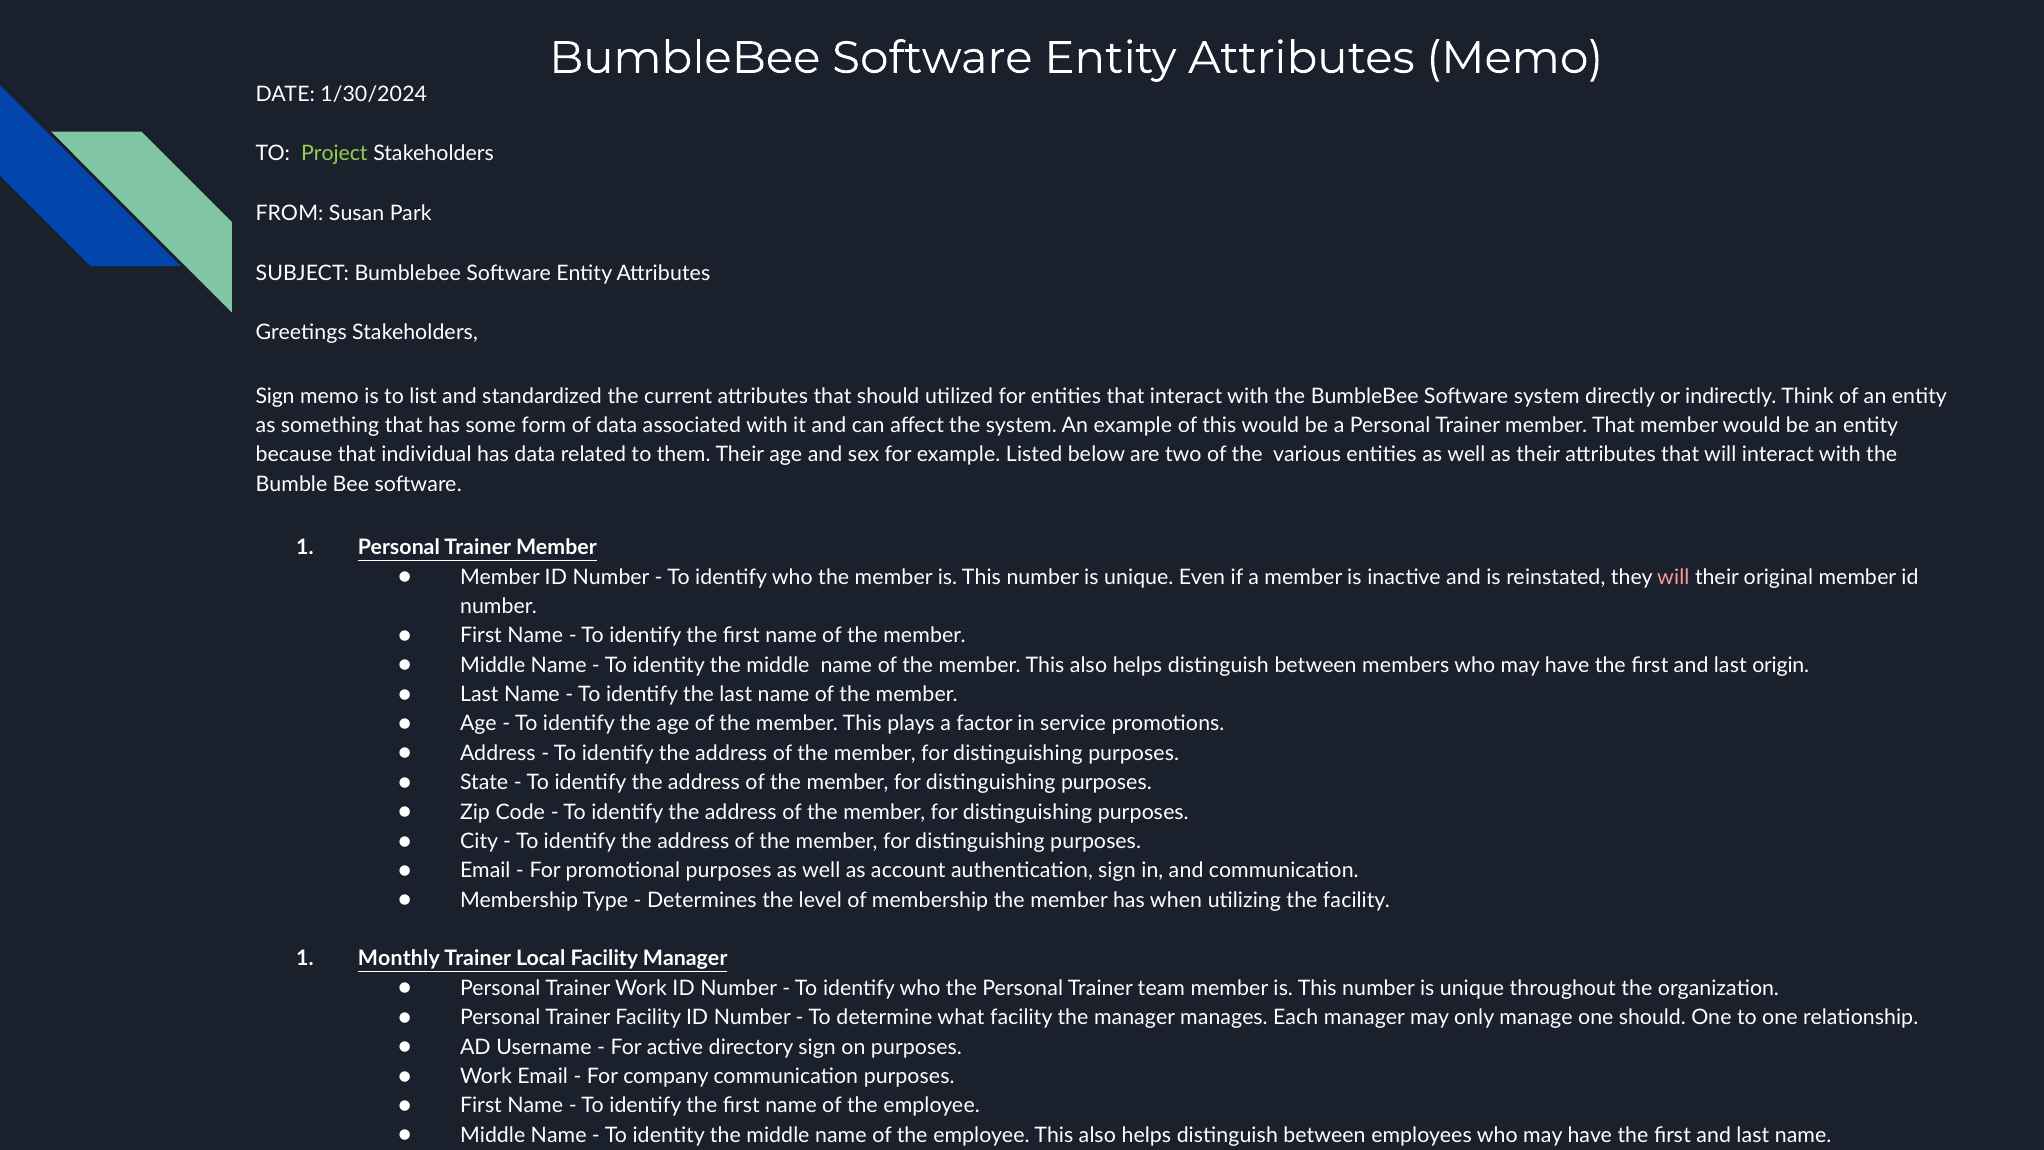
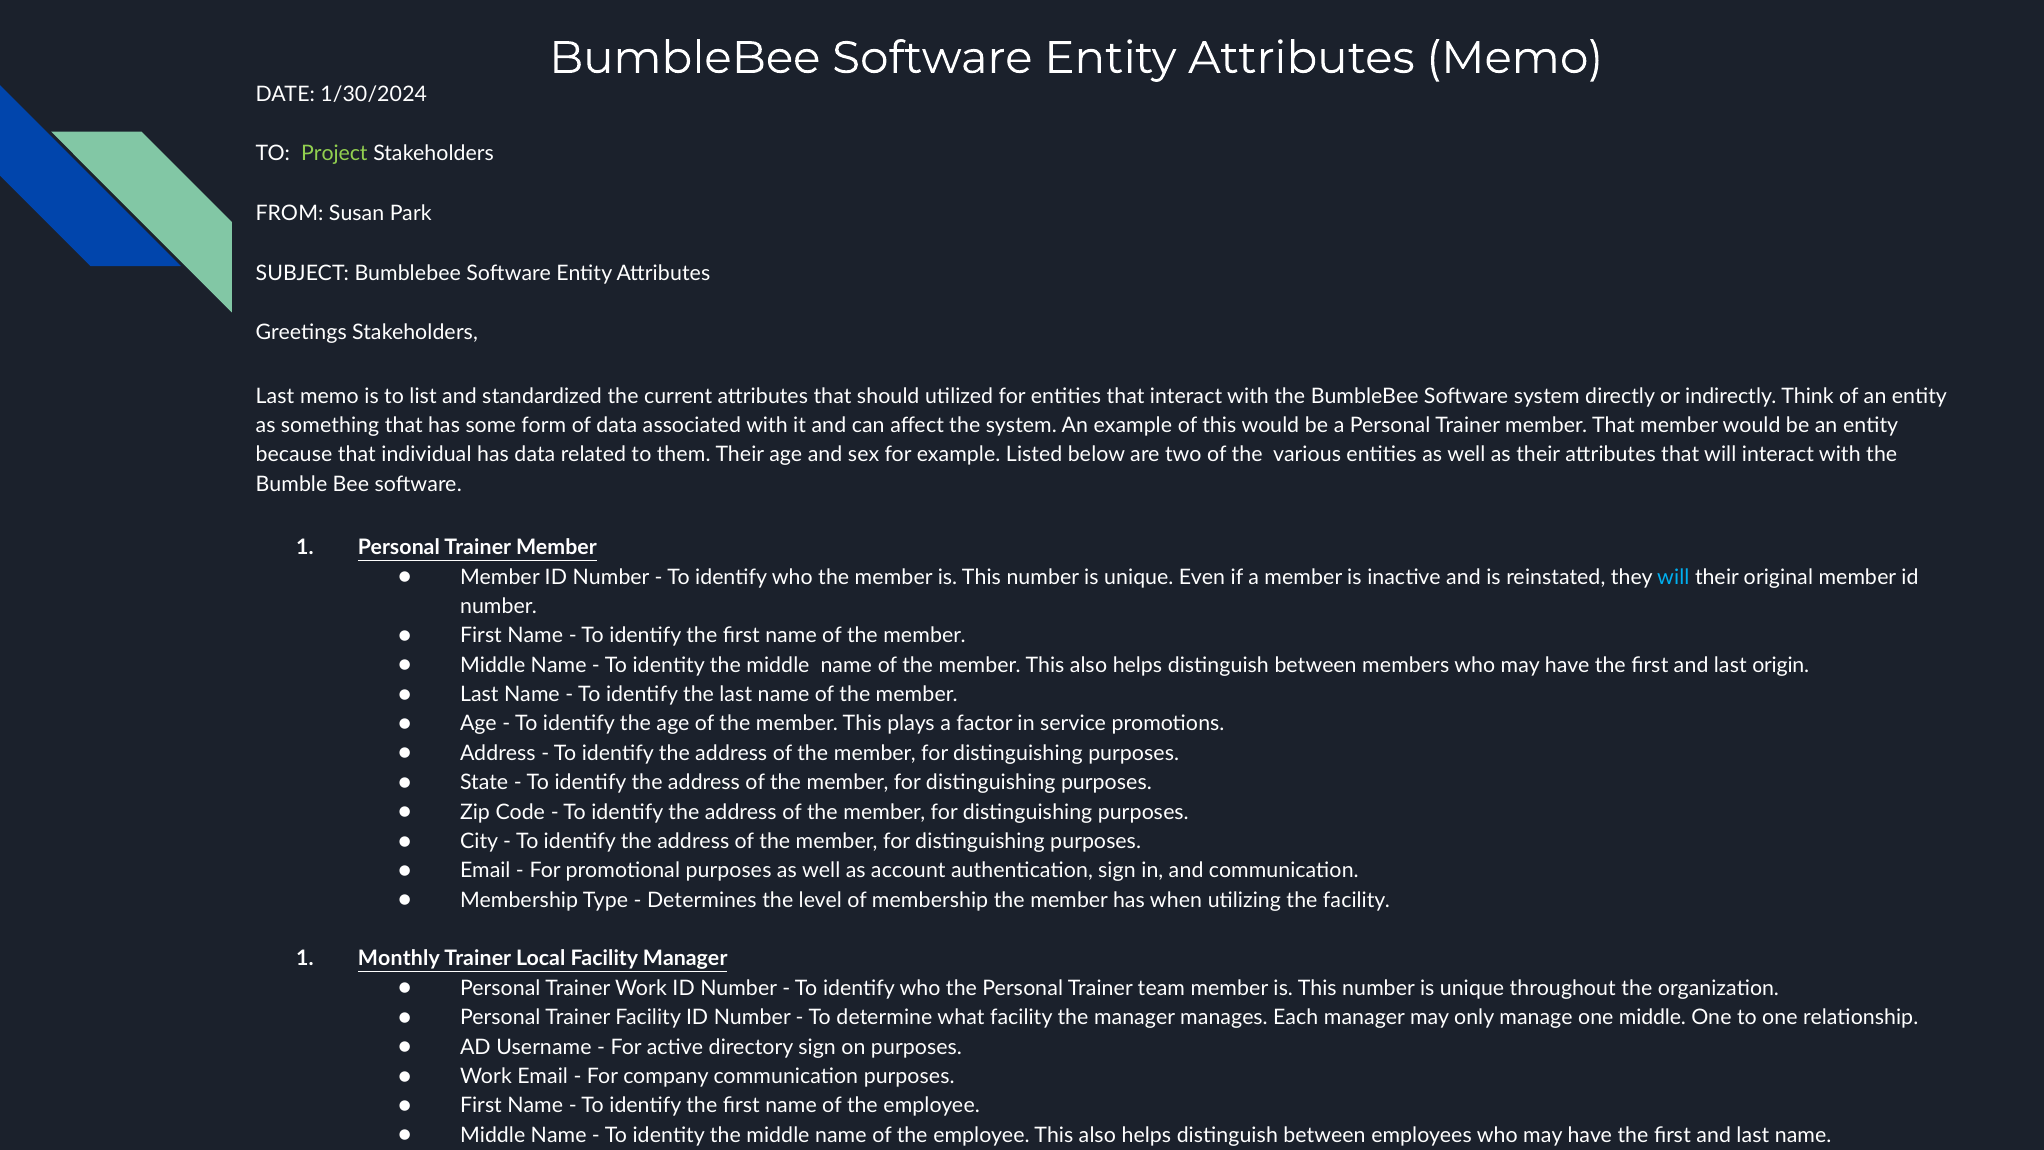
Sign at (275, 396): Sign -> Last
will at (1673, 577) colour: pink -> light blue
one should: should -> middle
